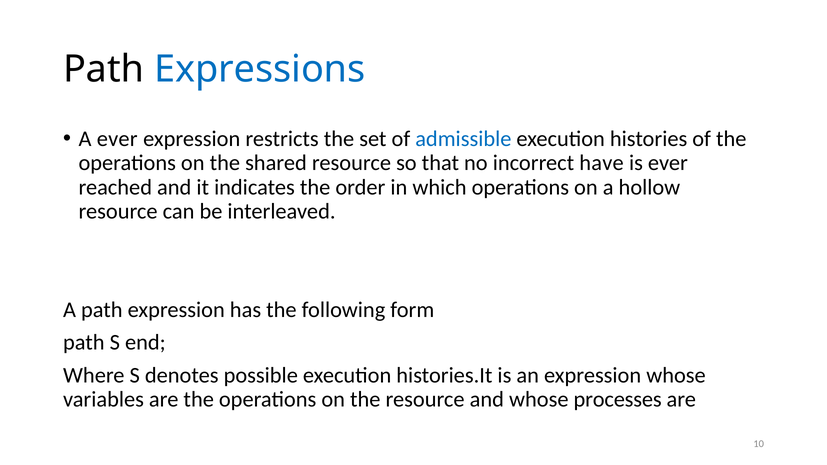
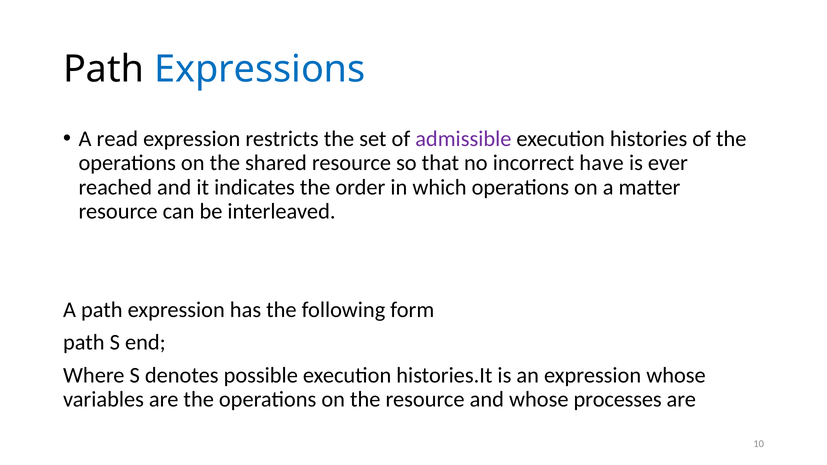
A ever: ever -> read
admissible colour: blue -> purple
hollow: hollow -> matter
